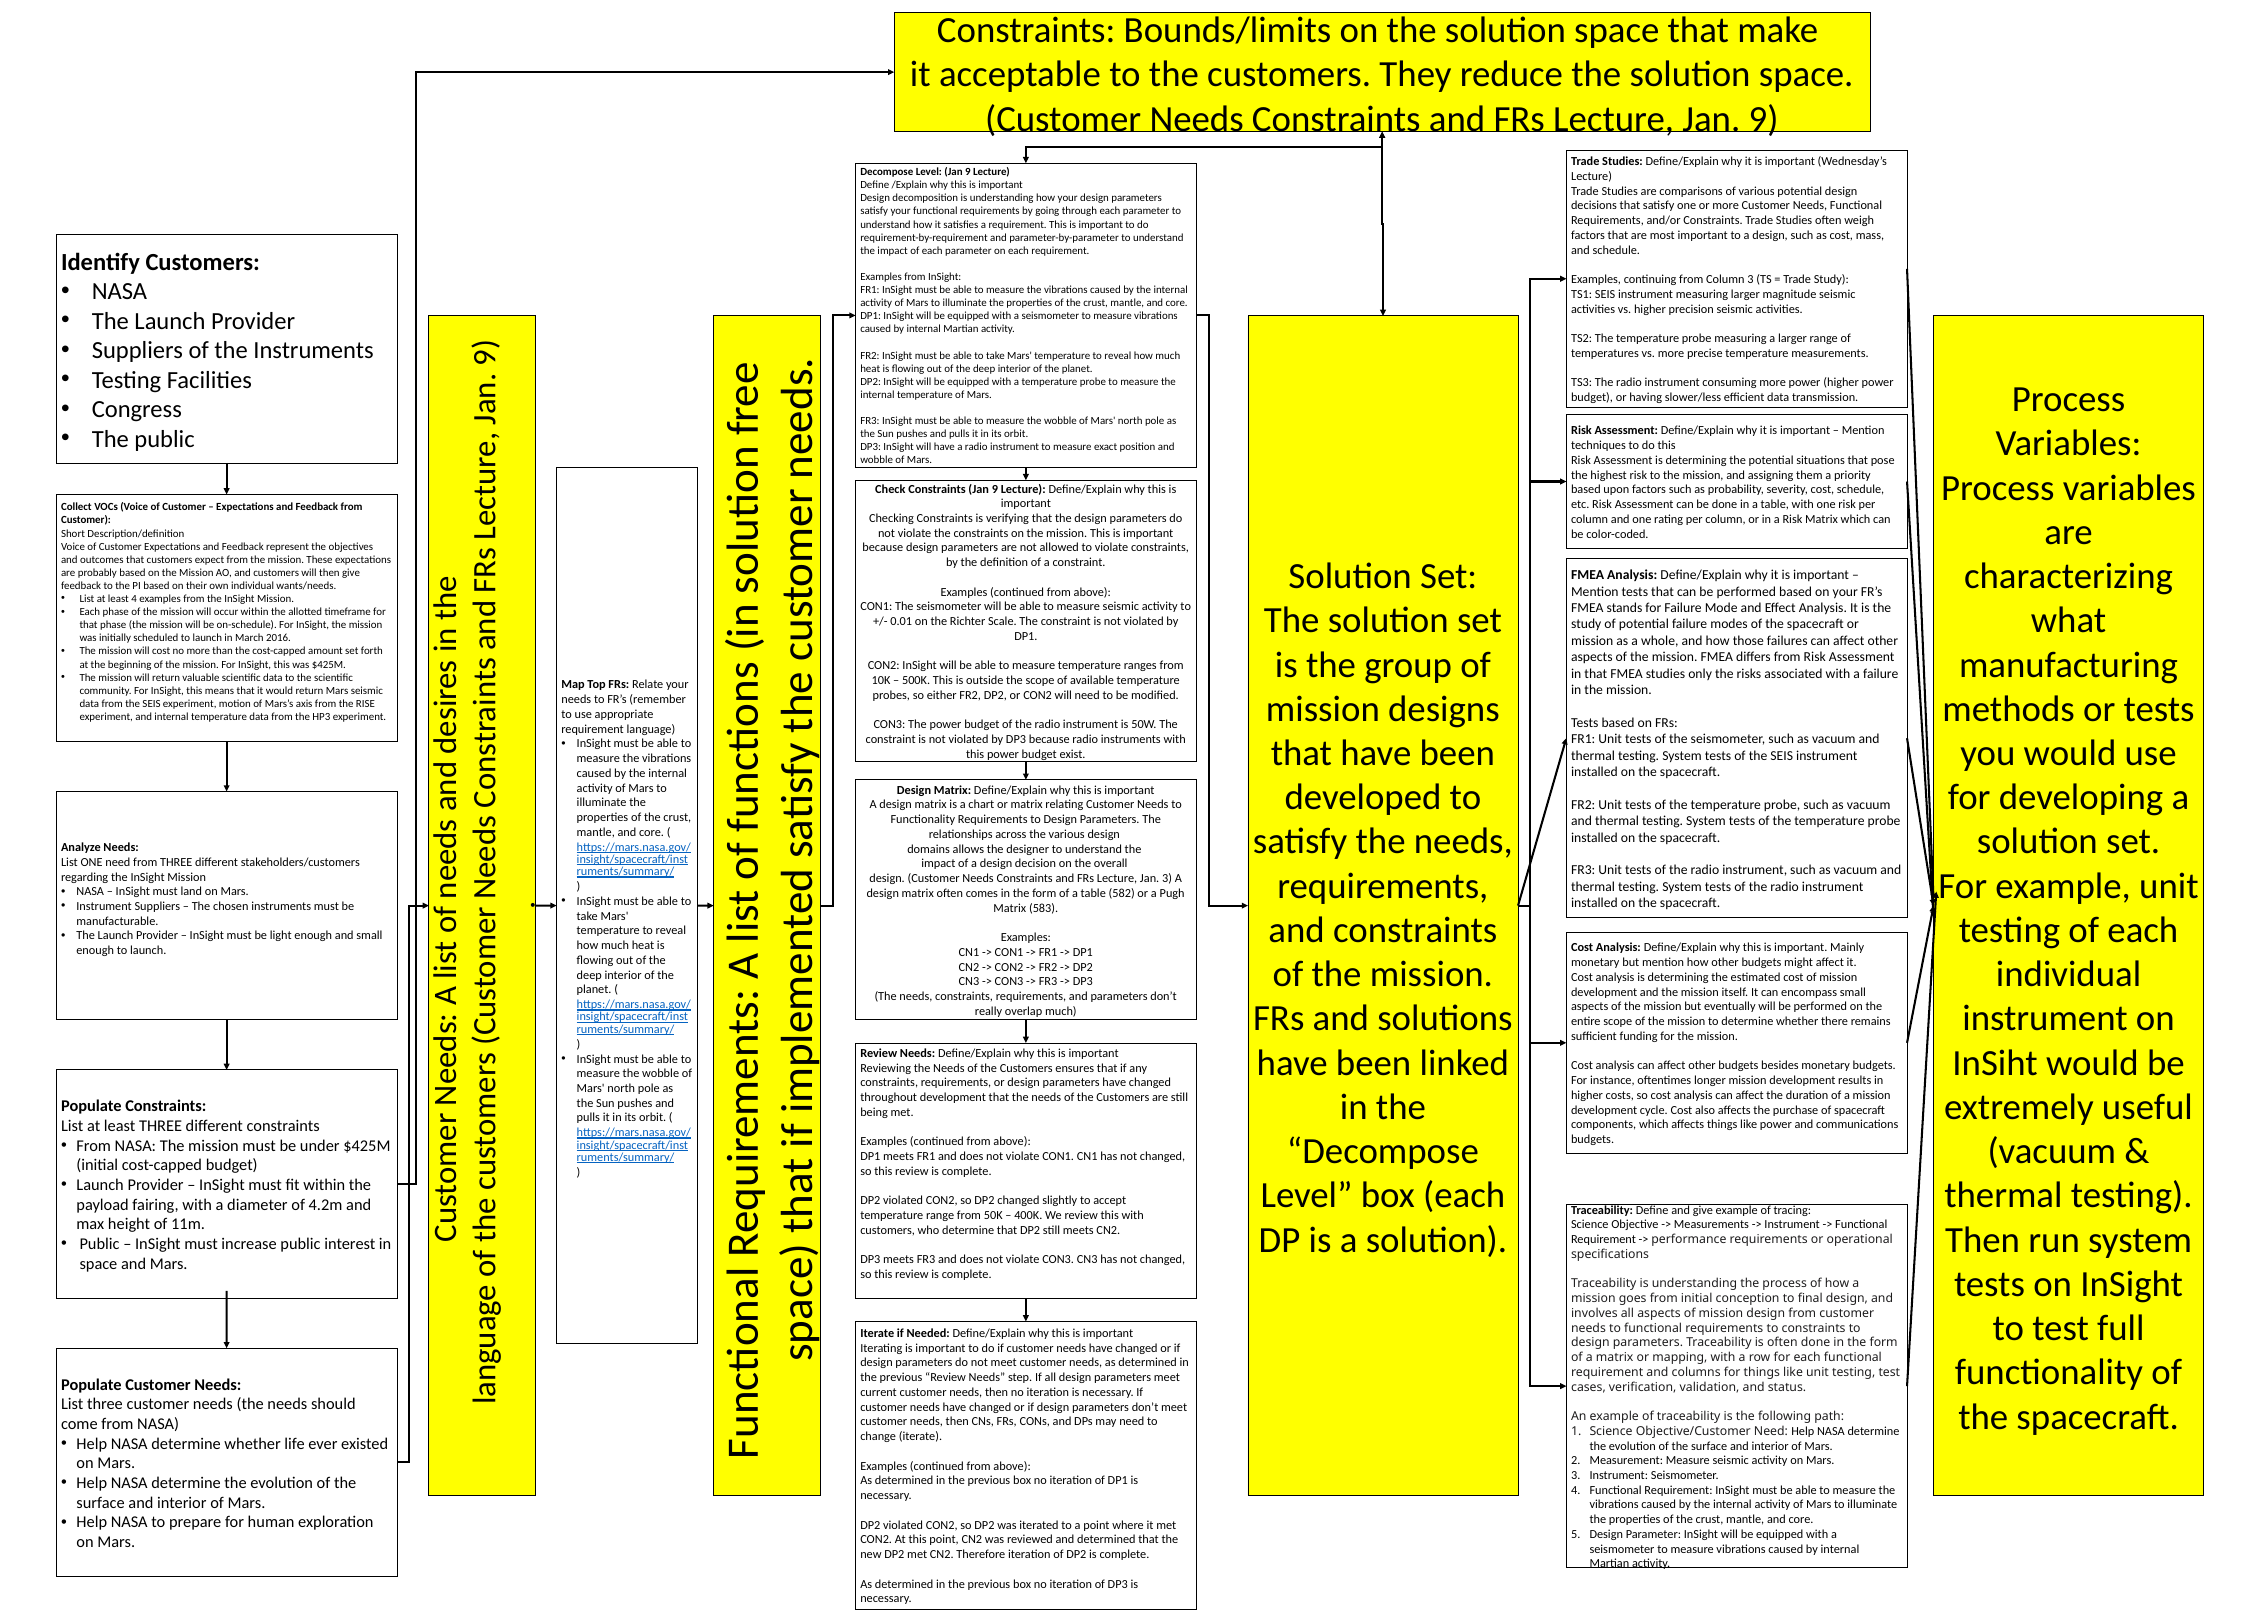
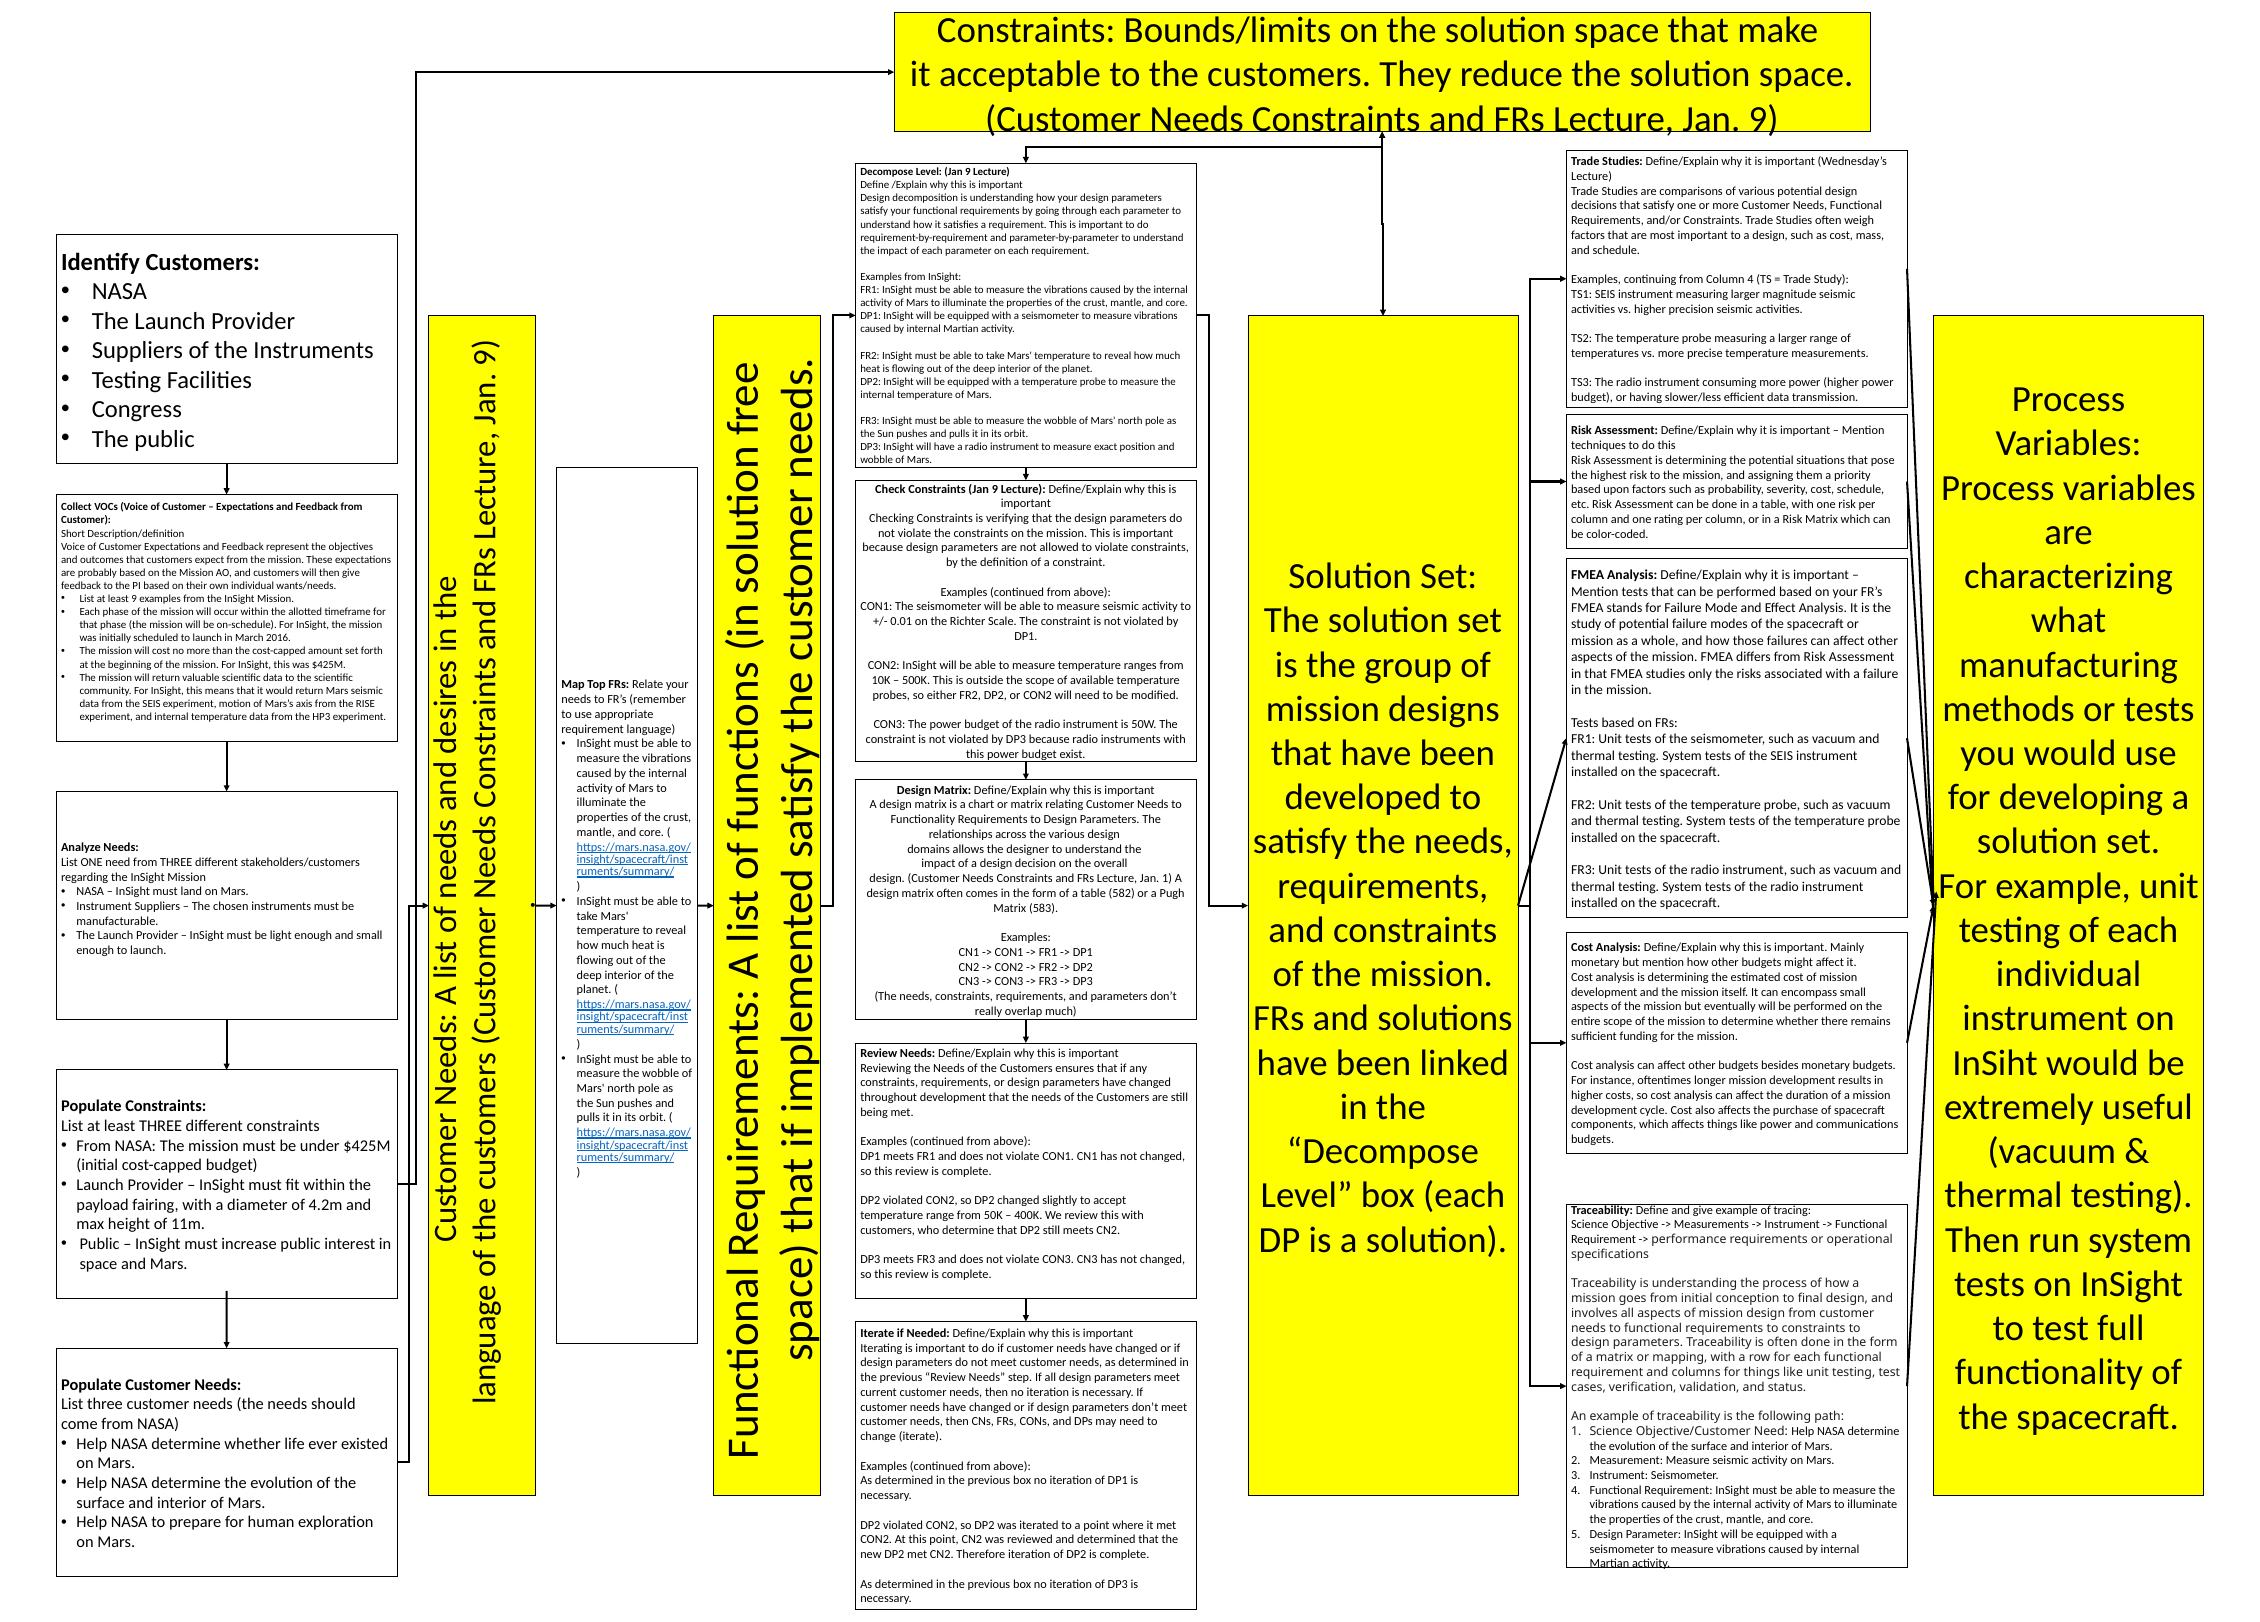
Column 3: 3 -> 4
least 4: 4 -> 9
Jan 3: 3 -> 1
